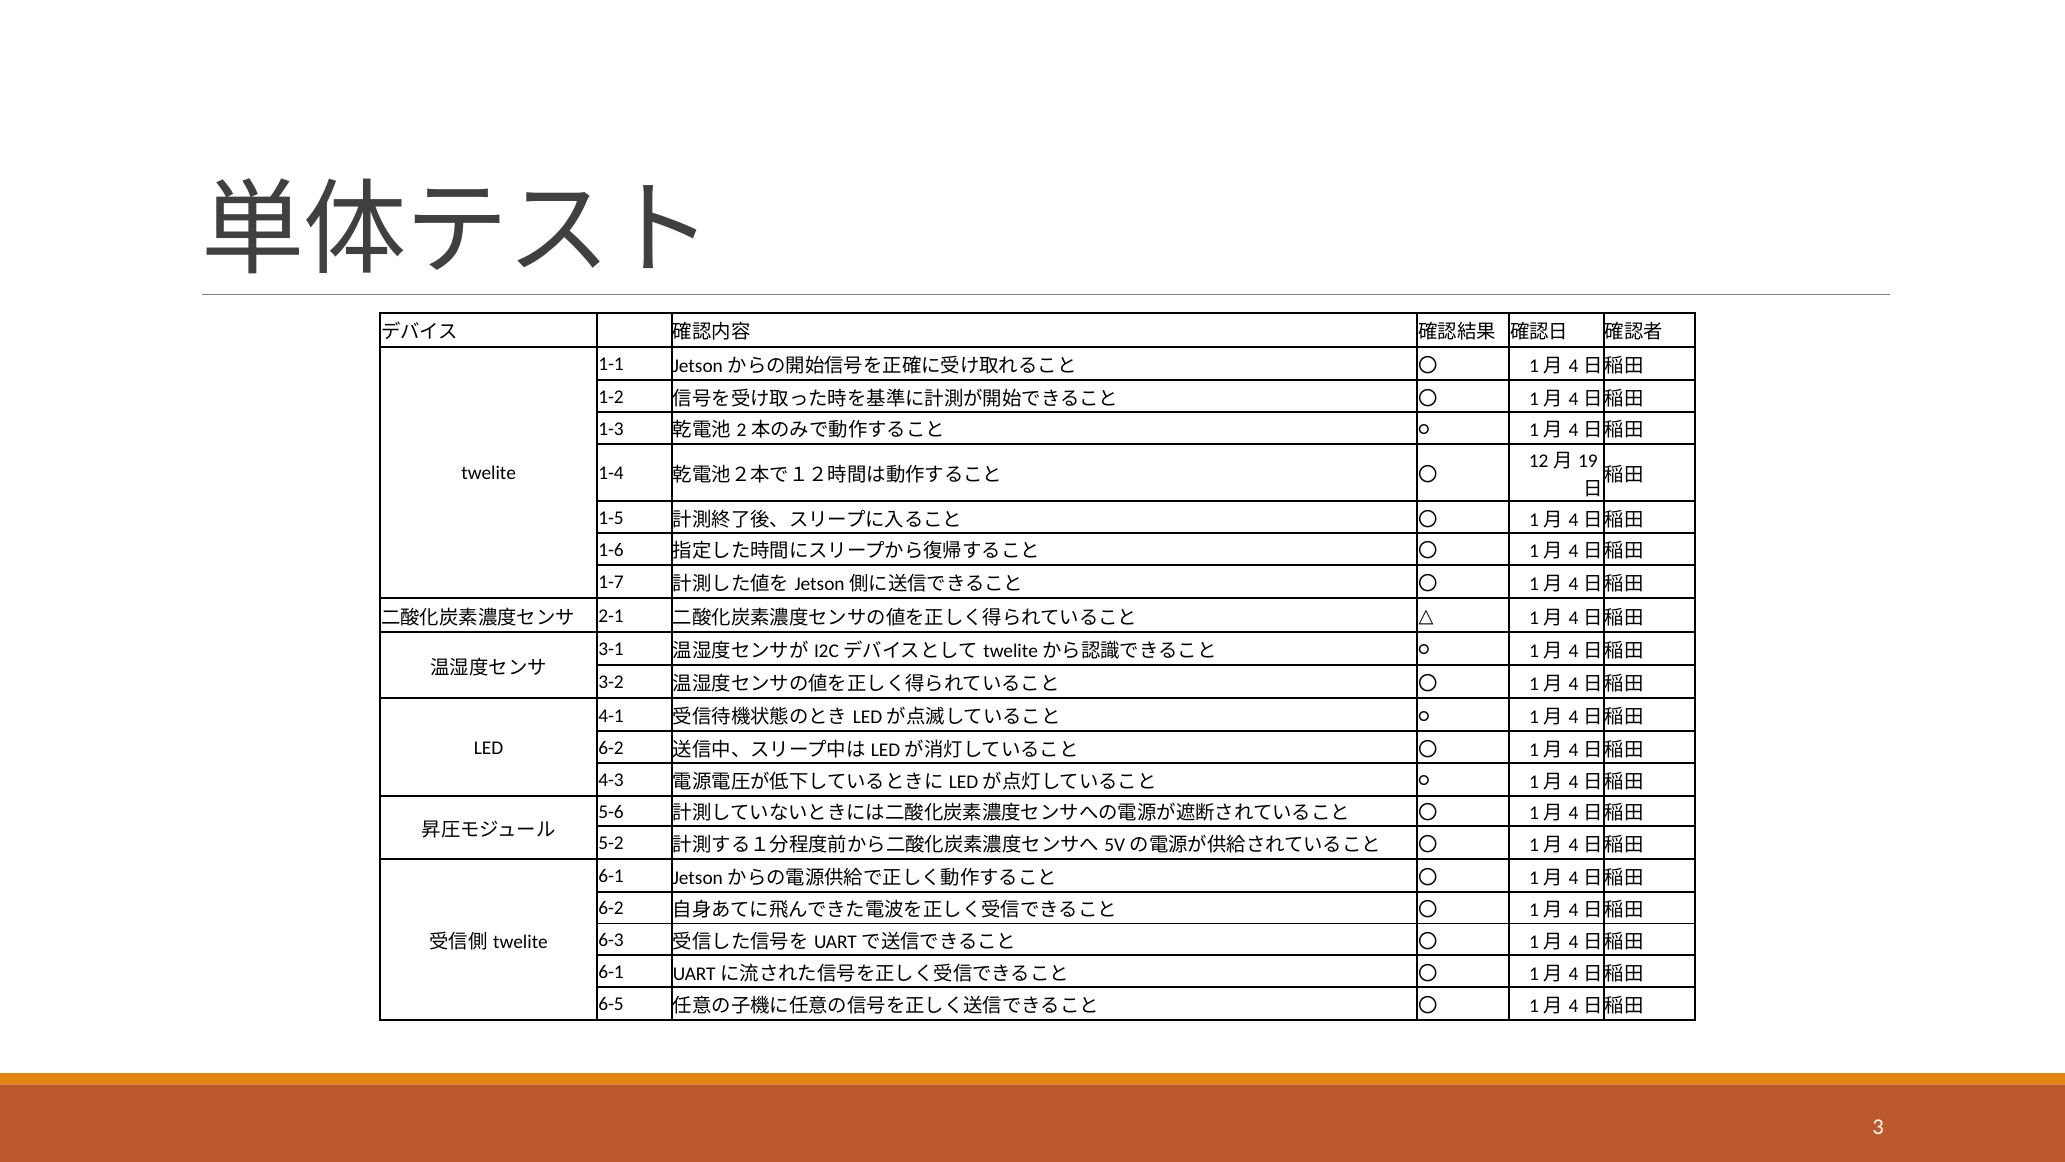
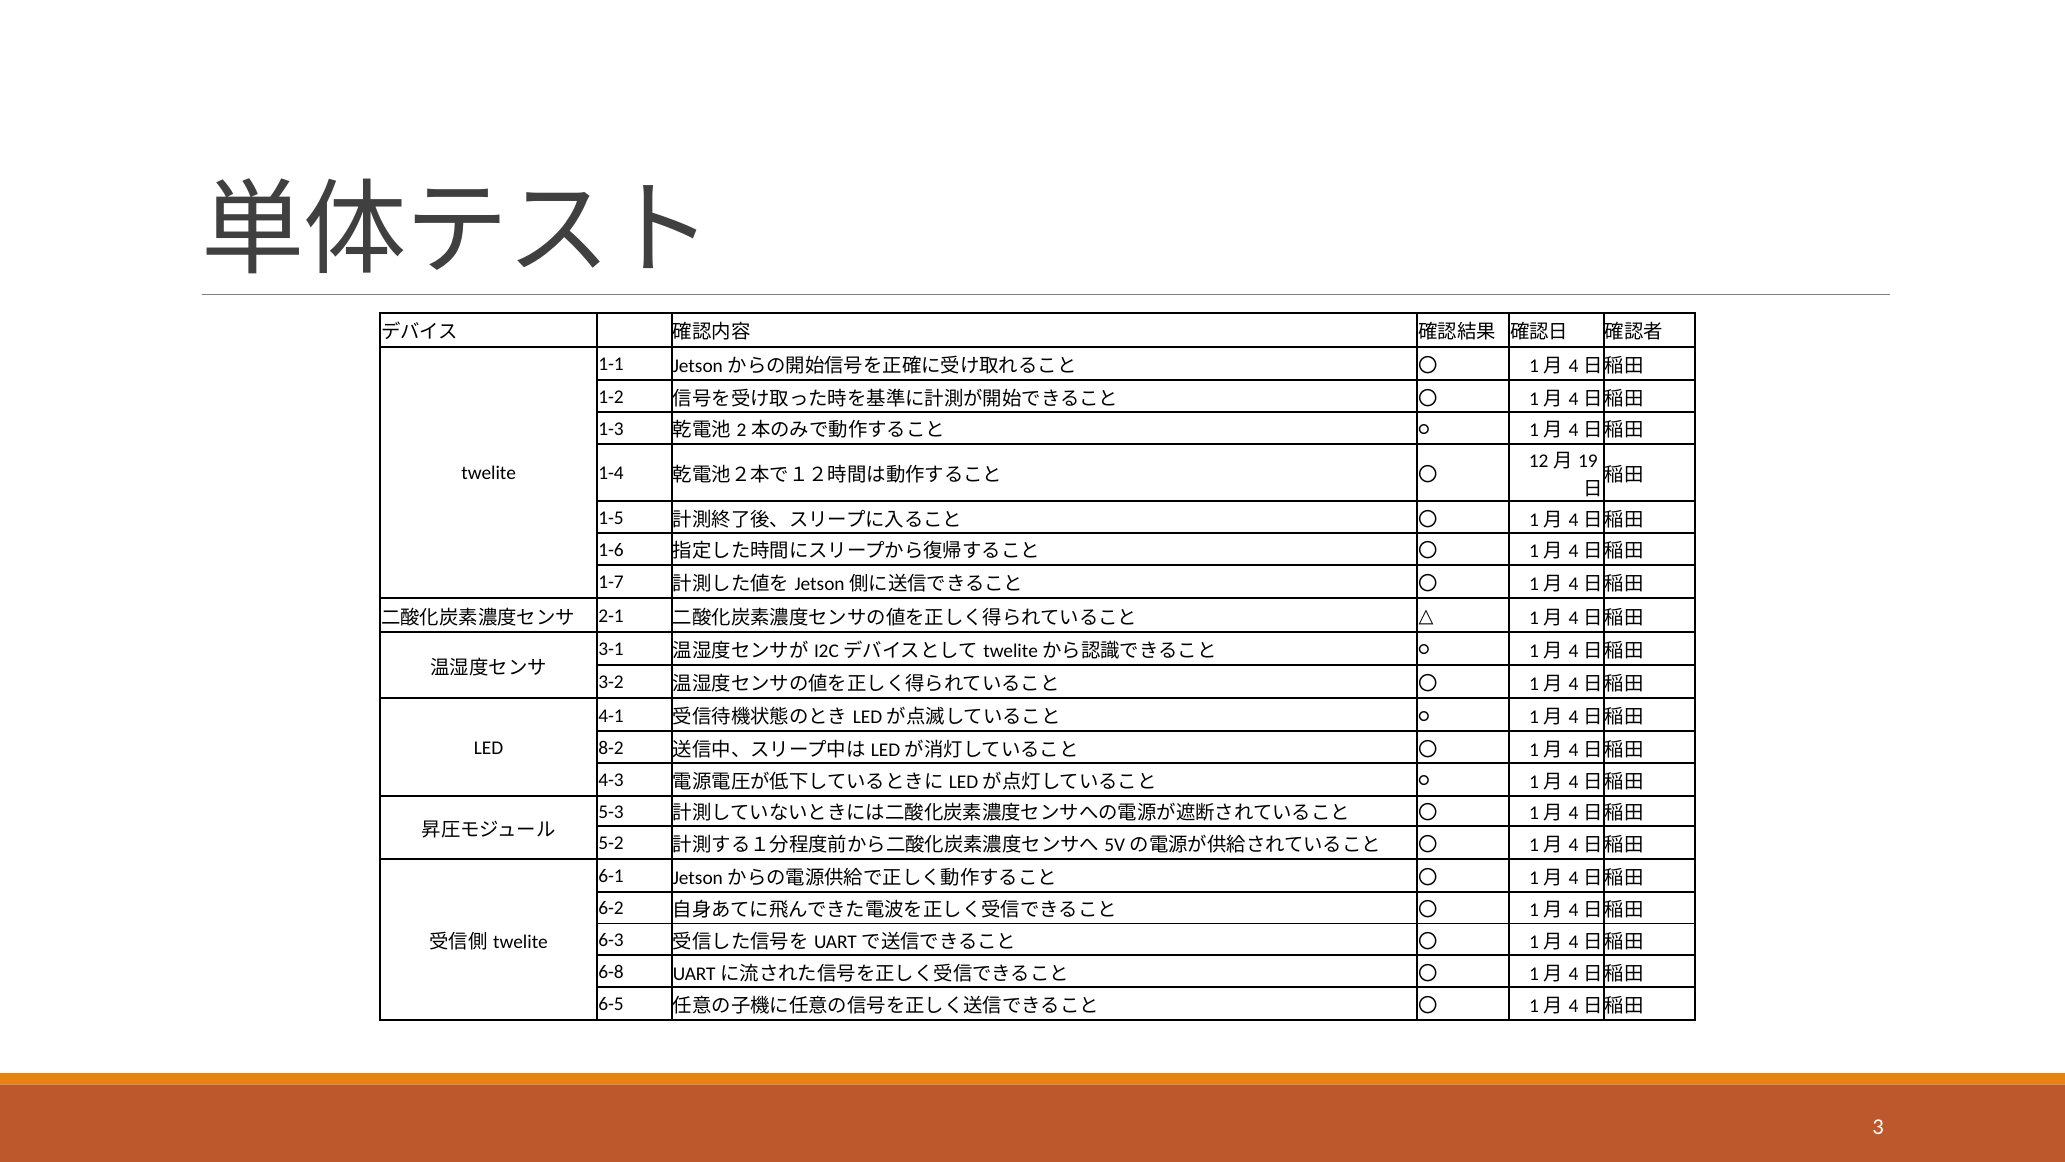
6-2 at (611, 748): 6-2 -> 8-2
5-6: 5-6 -> 5-3
6-1 at (611, 972): 6-1 -> 6-8
